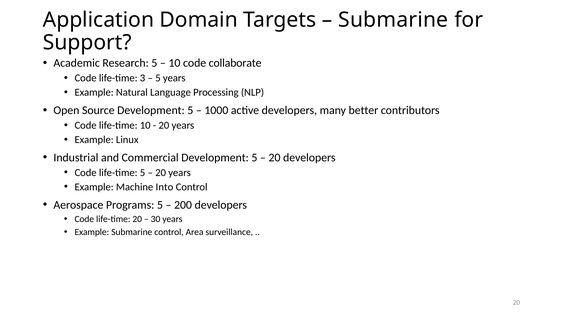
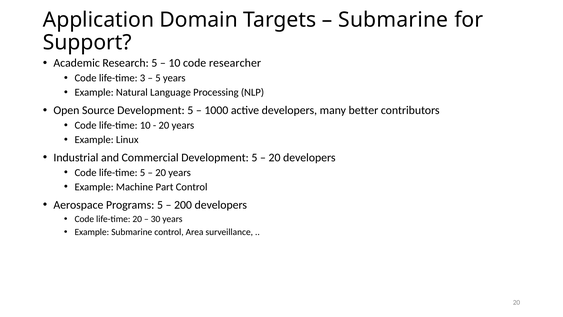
collaborate: collaborate -> researcher
Into: Into -> Part
